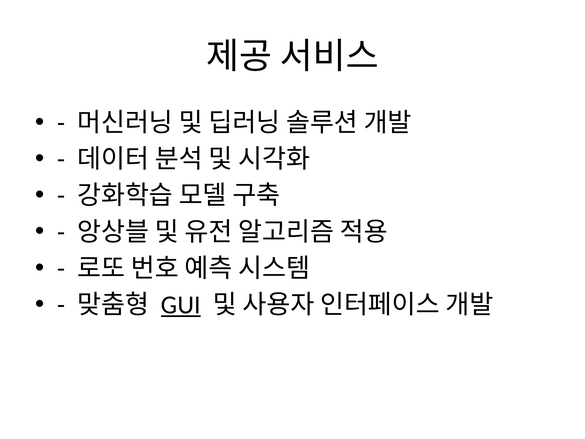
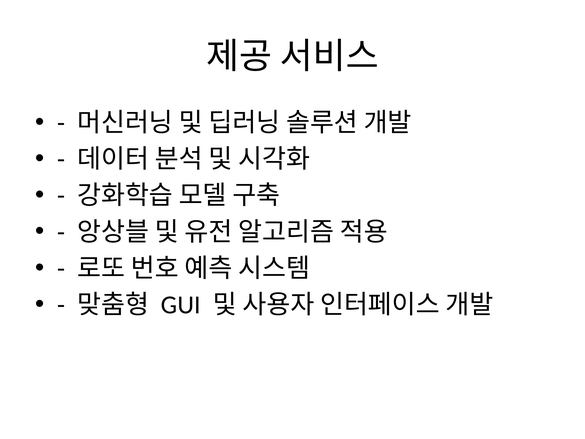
GUI underline: present -> none
